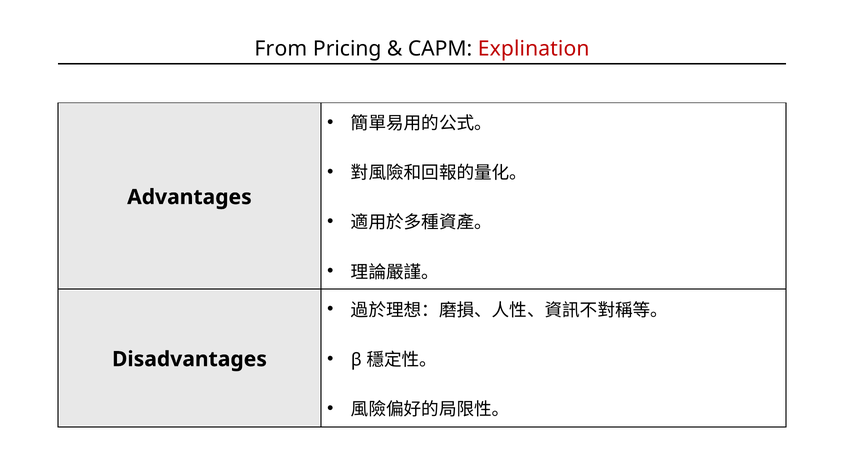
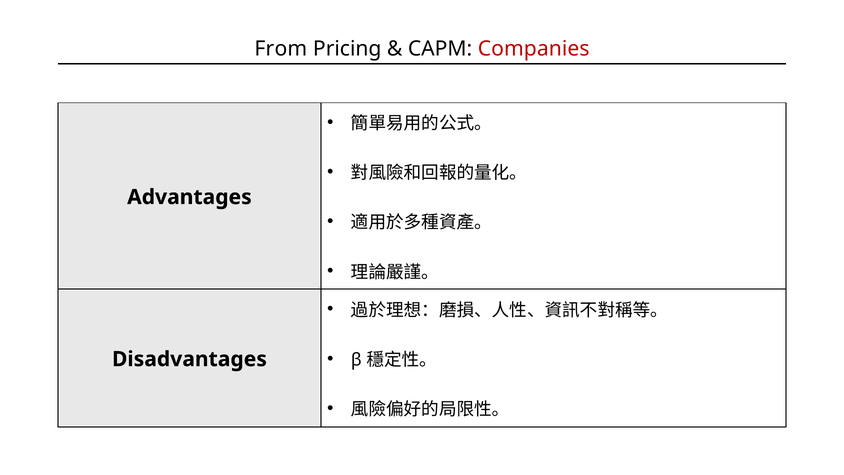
Explination: Explination -> Companies
